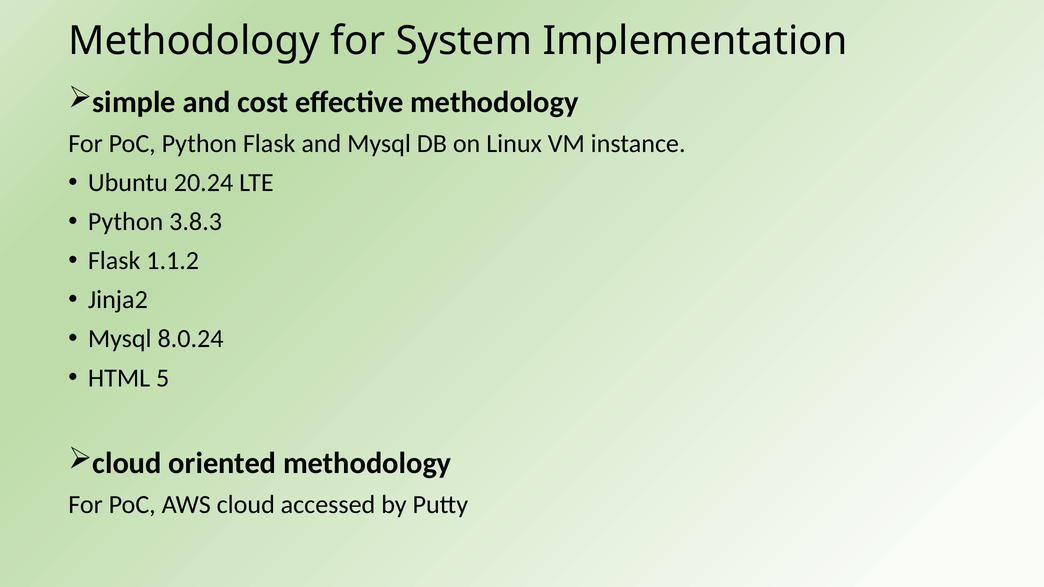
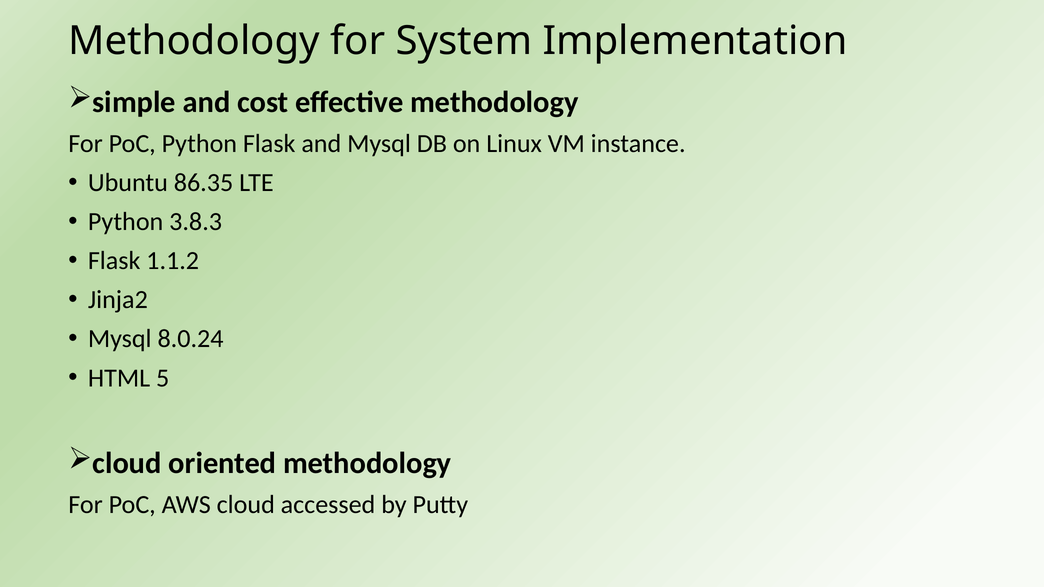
20.24: 20.24 -> 86.35
